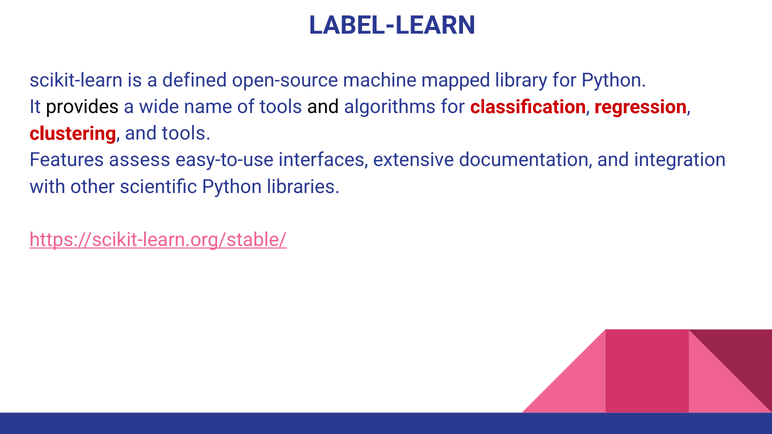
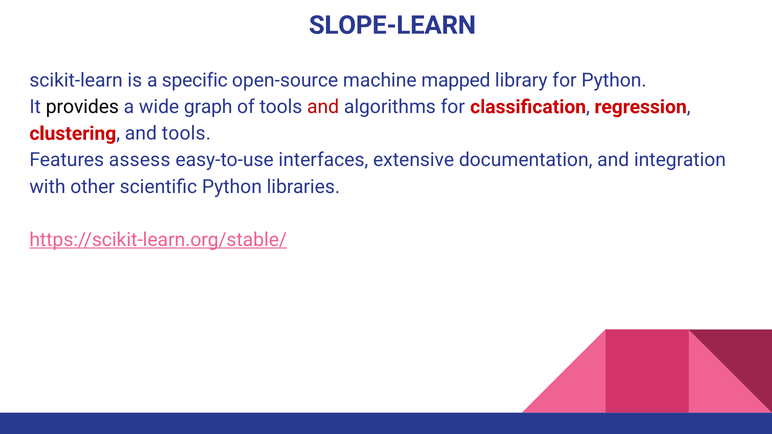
LABEL-LEARN: LABEL-LEARN -> SLOPE-LEARN
defined: defined -> specific
name: name -> graph
and at (323, 107) colour: black -> red
